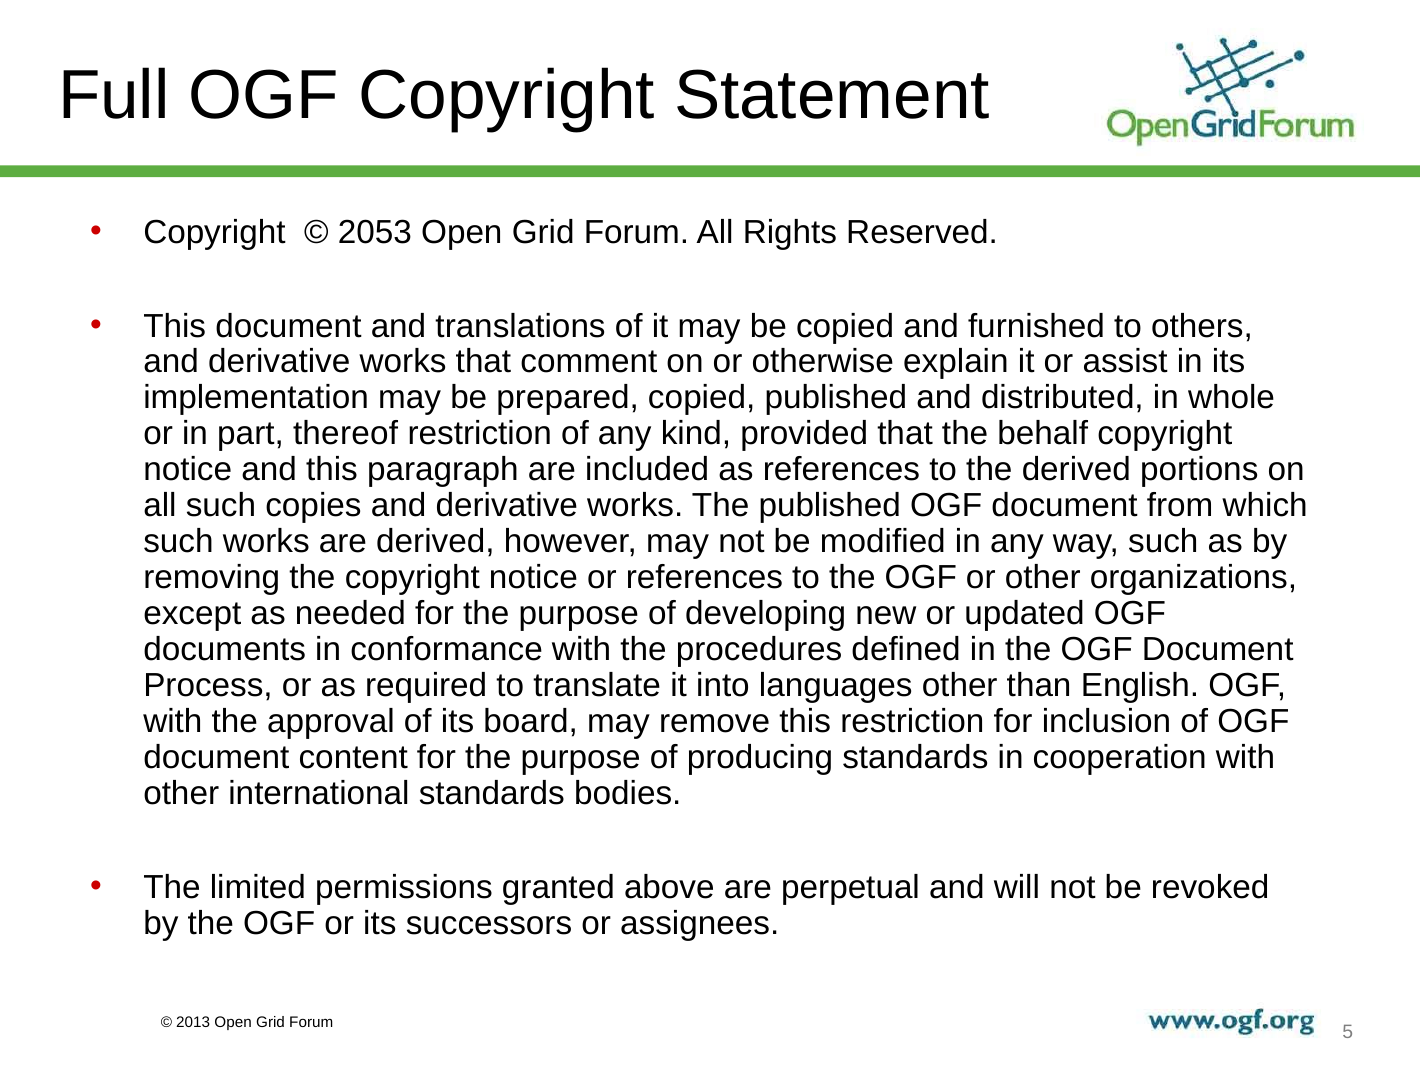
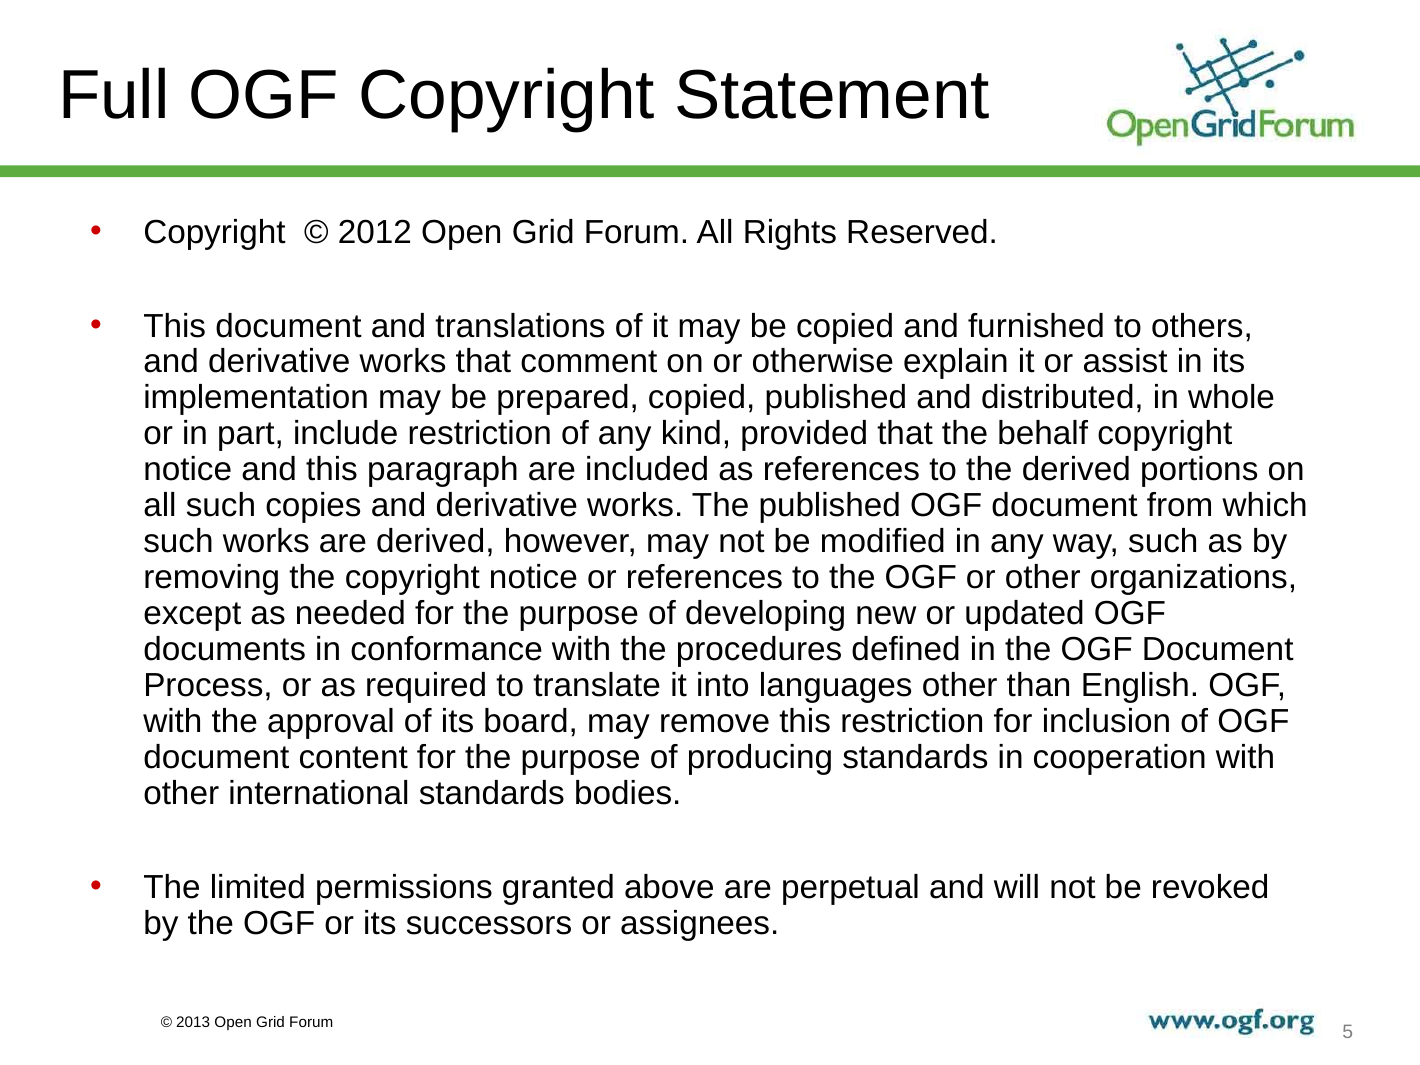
2053: 2053 -> 2012
thereof: thereof -> include
